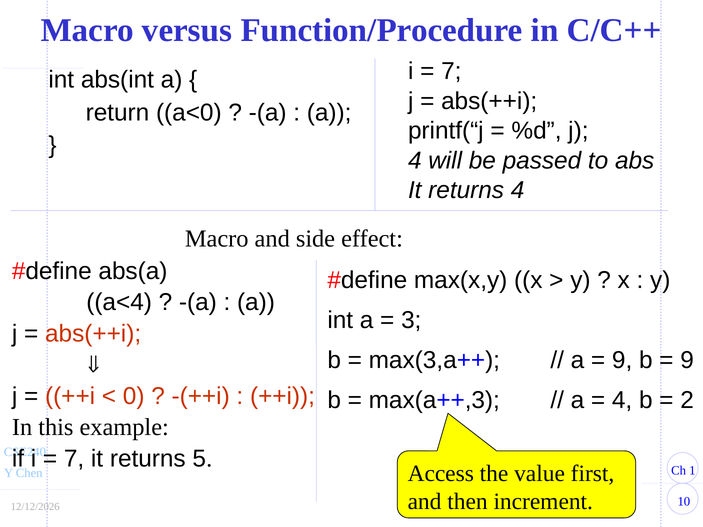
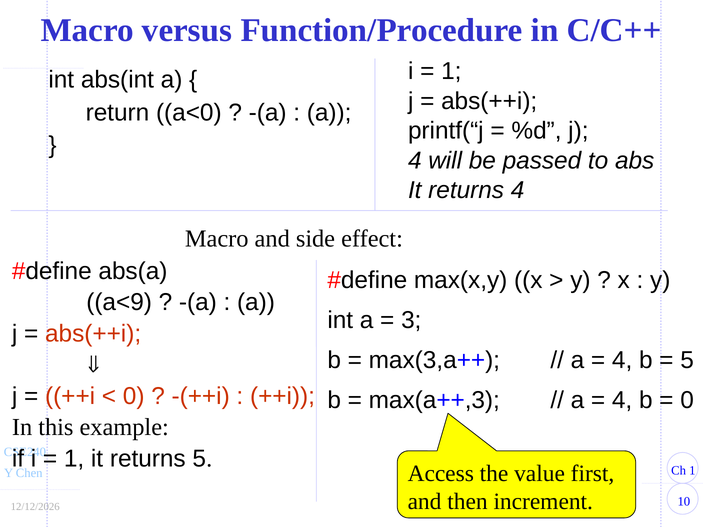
7 at (451, 71): 7 -> 1
a<4: a<4 -> a<9
9 at (622, 360): 9 -> 4
9 at (687, 360): 9 -> 5
2 at (687, 400): 2 -> 0
7 at (74, 459): 7 -> 1
